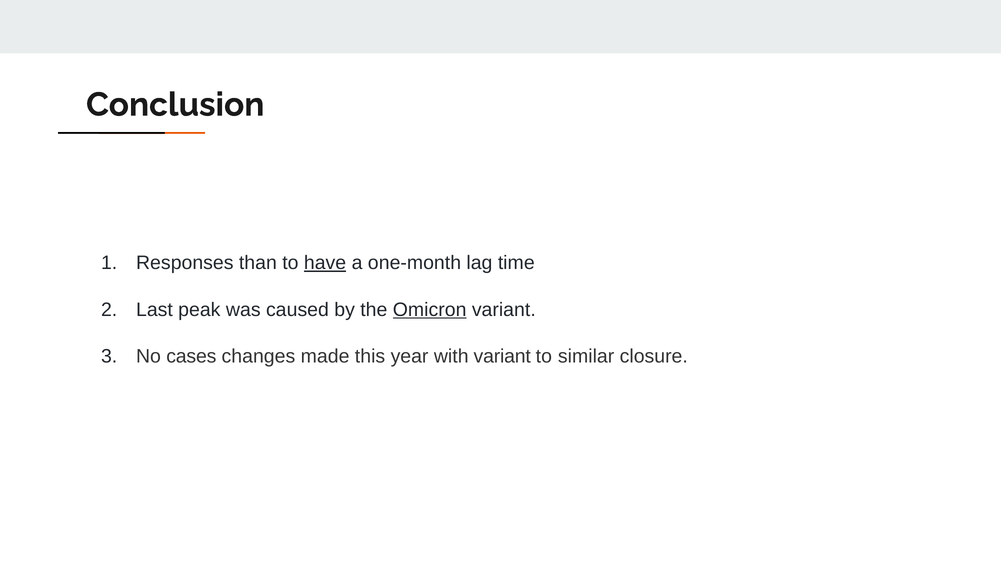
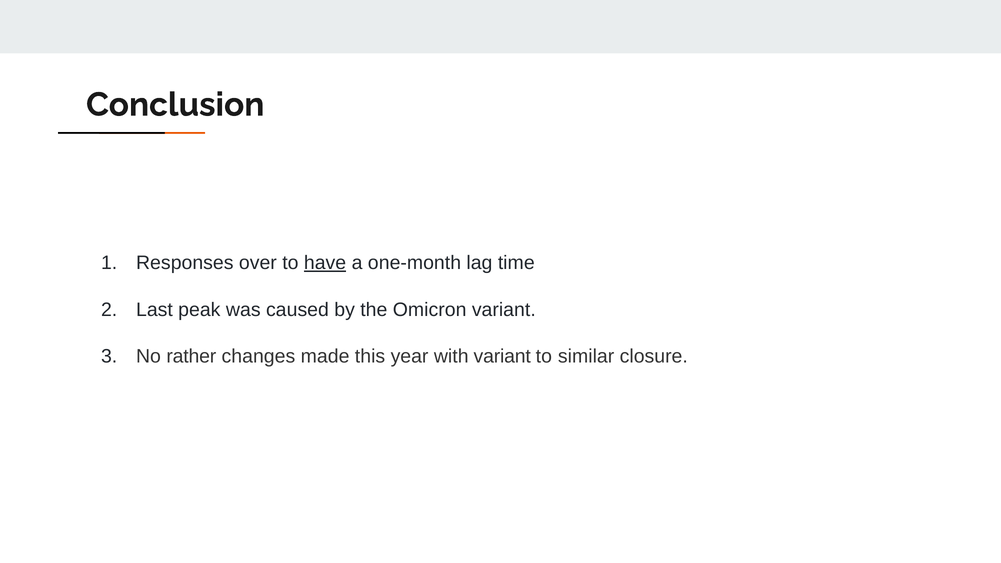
than: than -> over
Omicron underline: present -> none
cases: cases -> rather
